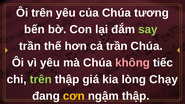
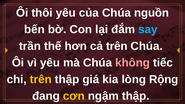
Ôi trên: trên -> thôi
tương: tương -> nguồn
say colour: light green -> light blue
cả trần: trần -> trên
trên at (41, 79) colour: light green -> yellow
Chạy: Chạy -> Rộng
